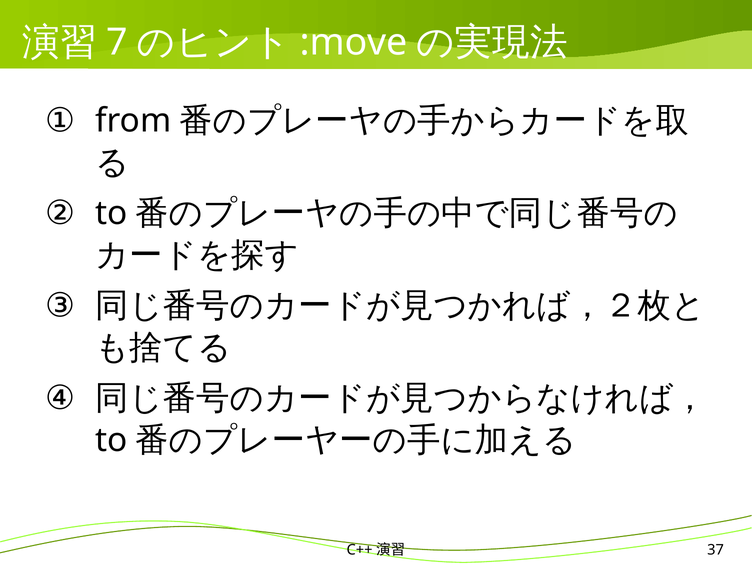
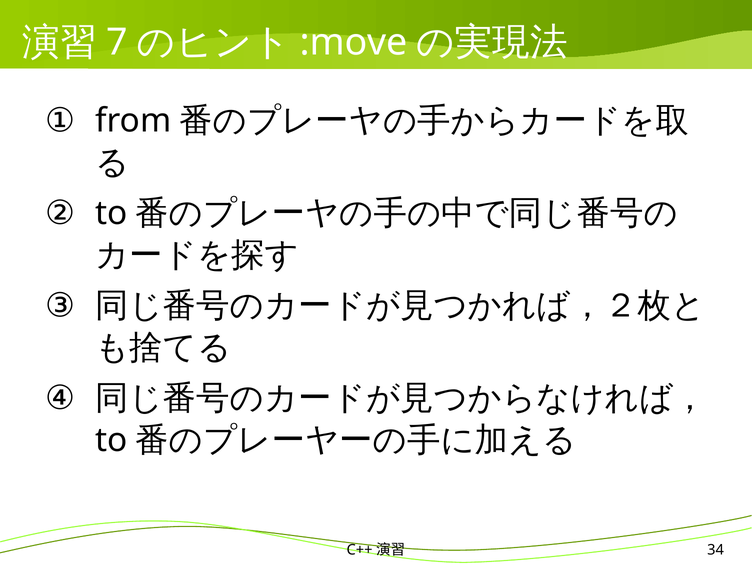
37: 37 -> 34
